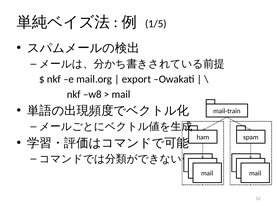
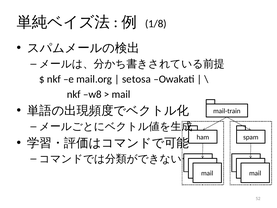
1/5: 1/5 -> 1/8
export: export -> setosa
